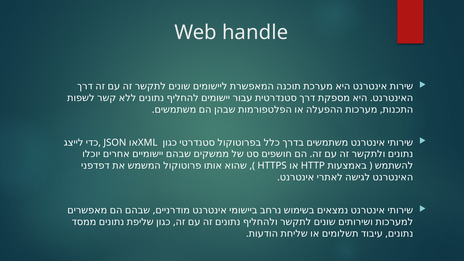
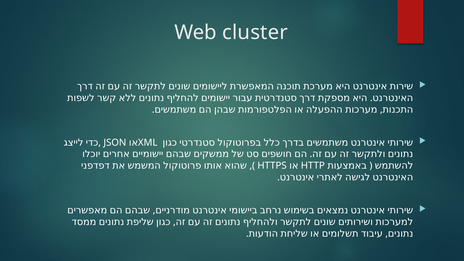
handle: handle -> cluster
